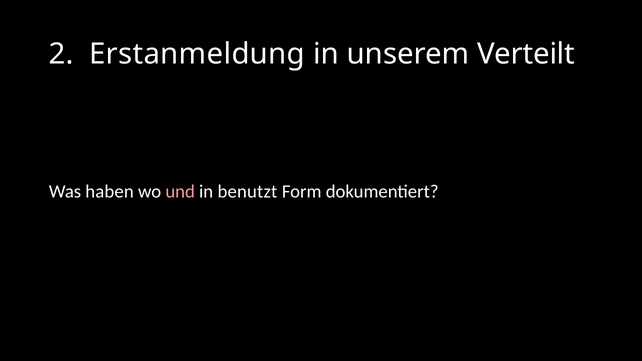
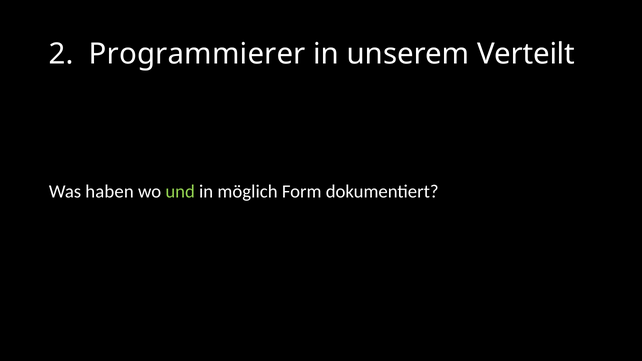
Erstanmeldung: Erstanmeldung -> Programmierer
und colour: pink -> light green
benutzt: benutzt -> möglich
